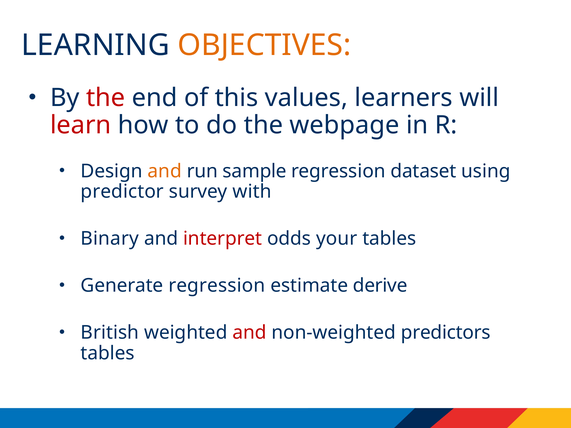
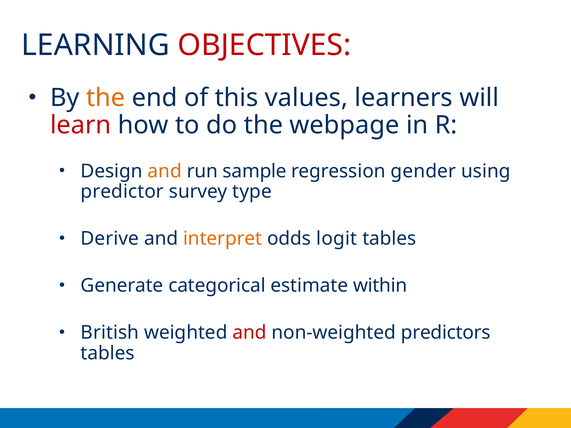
OBJECTIVES colour: orange -> red
the at (106, 98) colour: red -> orange
dataset: dataset -> gender
with: with -> type
Binary: Binary -> Derive
interpret colour: red -> orange
your: your -> logit
Generate regression: regression -> categorical
derive: derive -> within
